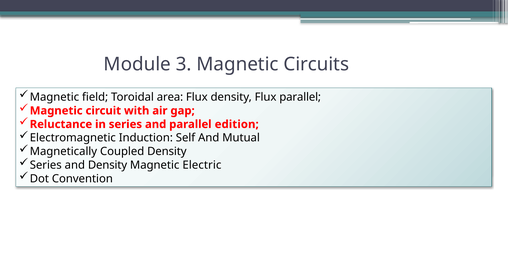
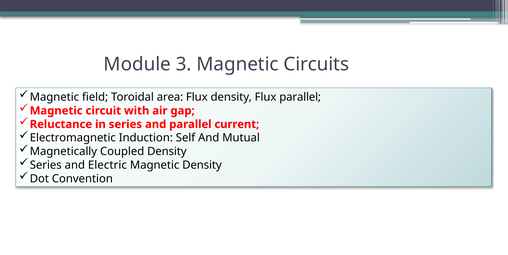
edition: edition -> current
and Density: Density -> Electric
Magnetic Electric: Electric -> Density
